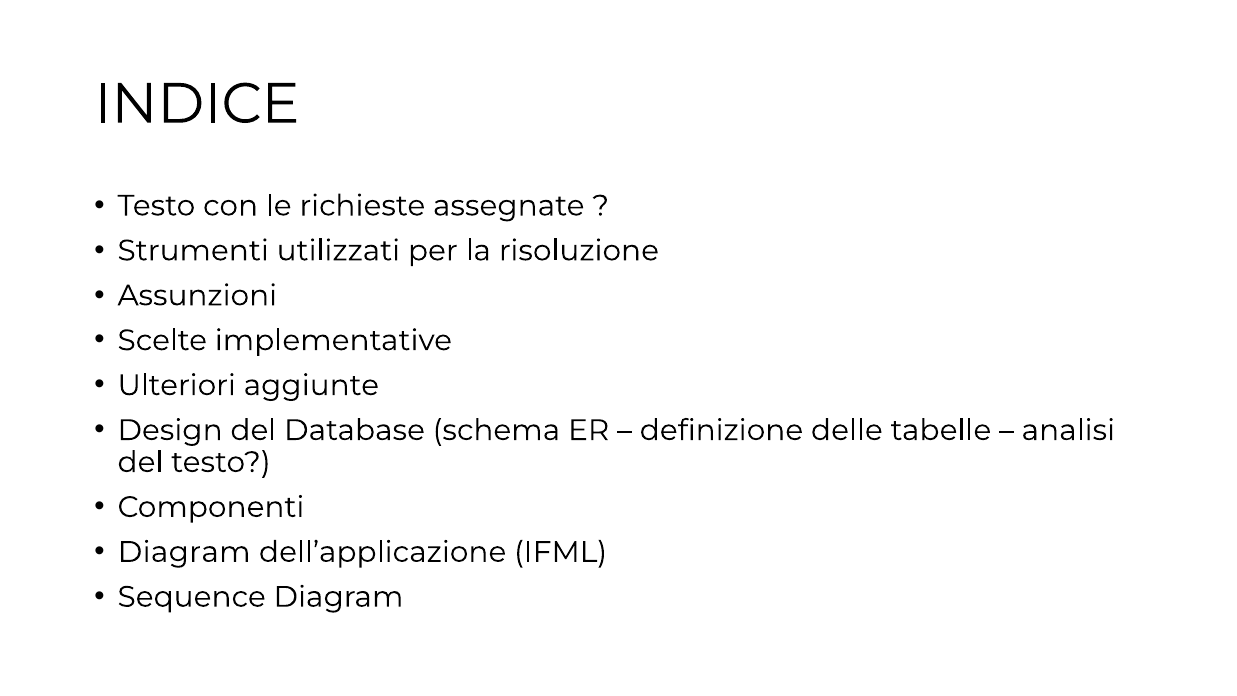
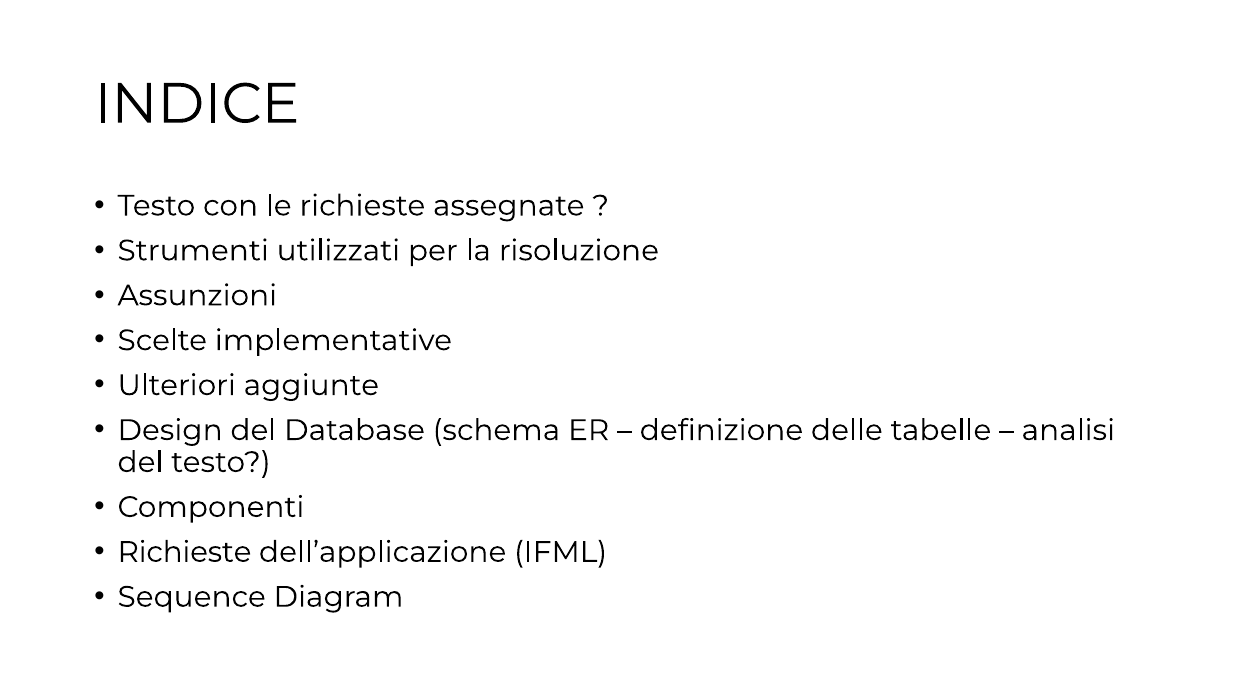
Diagram at (184, 552): Diagram -> Richieste
